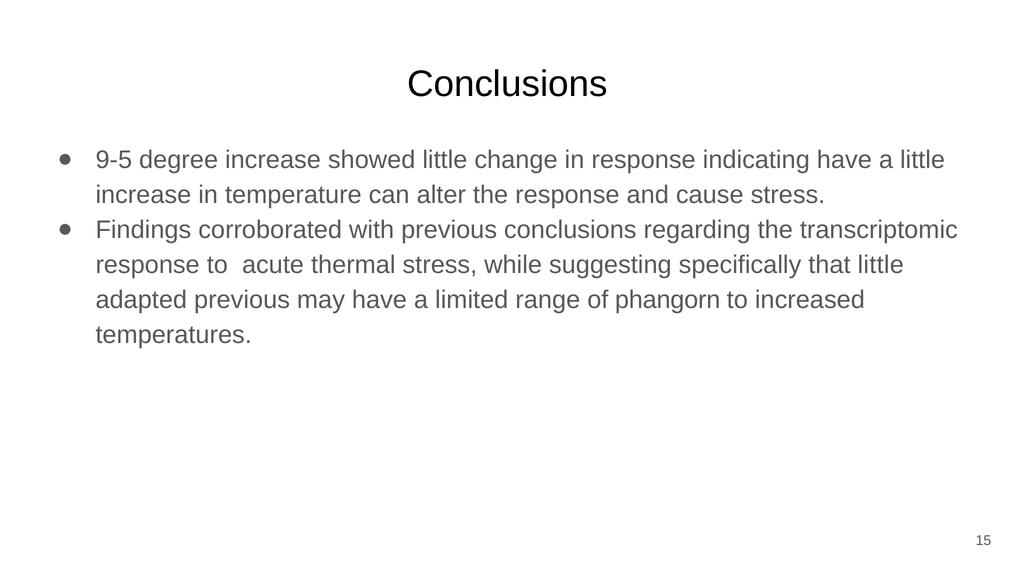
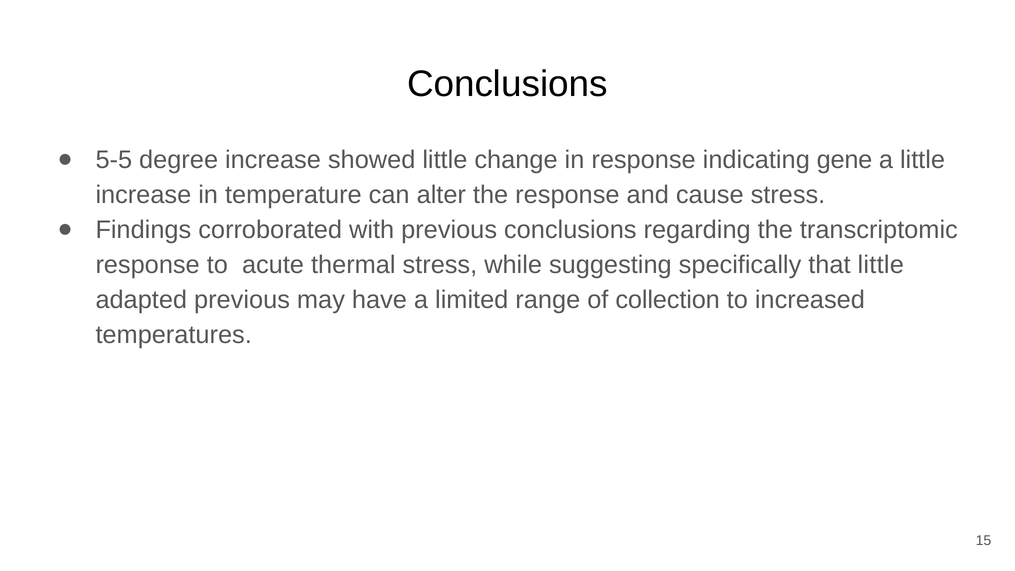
9-5: 9-5 -> 5-5
indicating have: have -> gene
phangorn: phangorn -> collection
